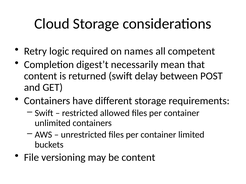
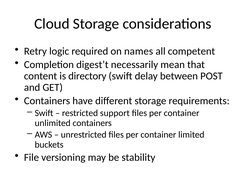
returned: returned -> directory
allowed: allowed -> support
be content: content -> stability
